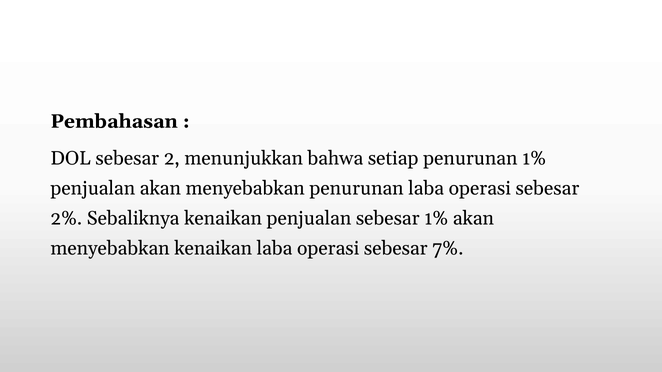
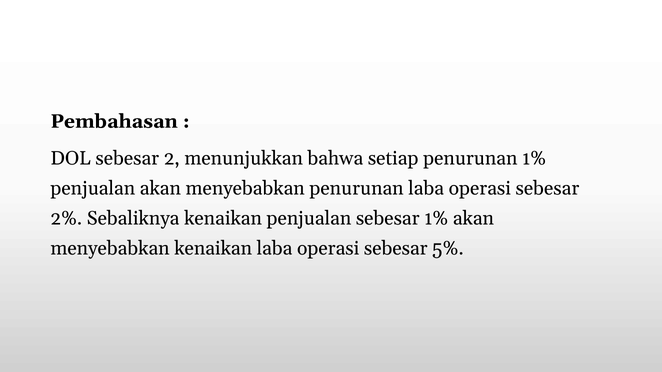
7%: 7% -> 5%
